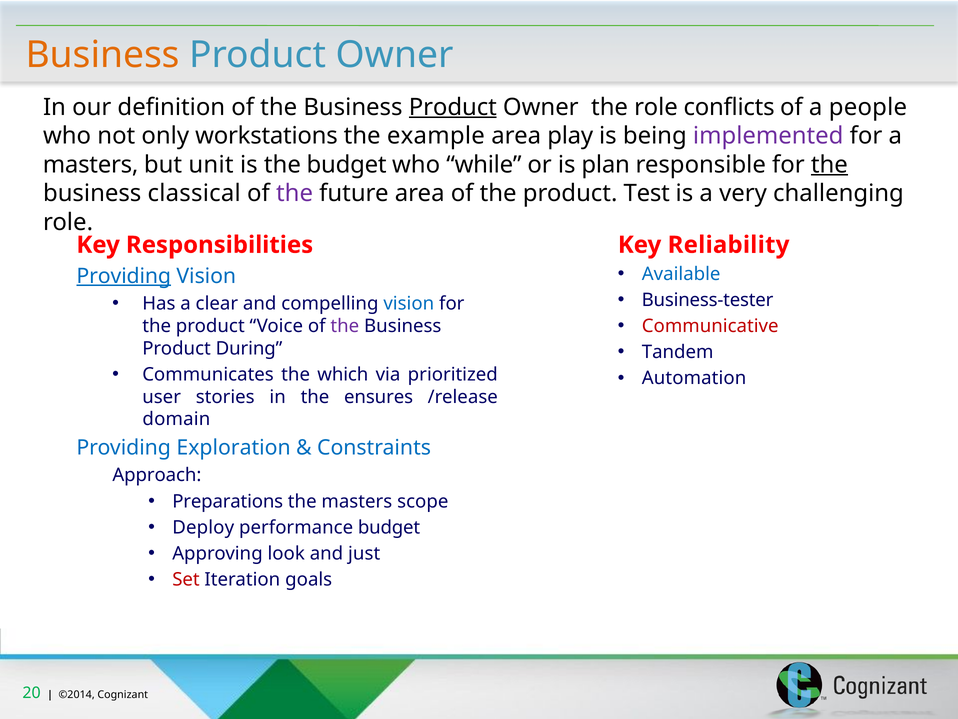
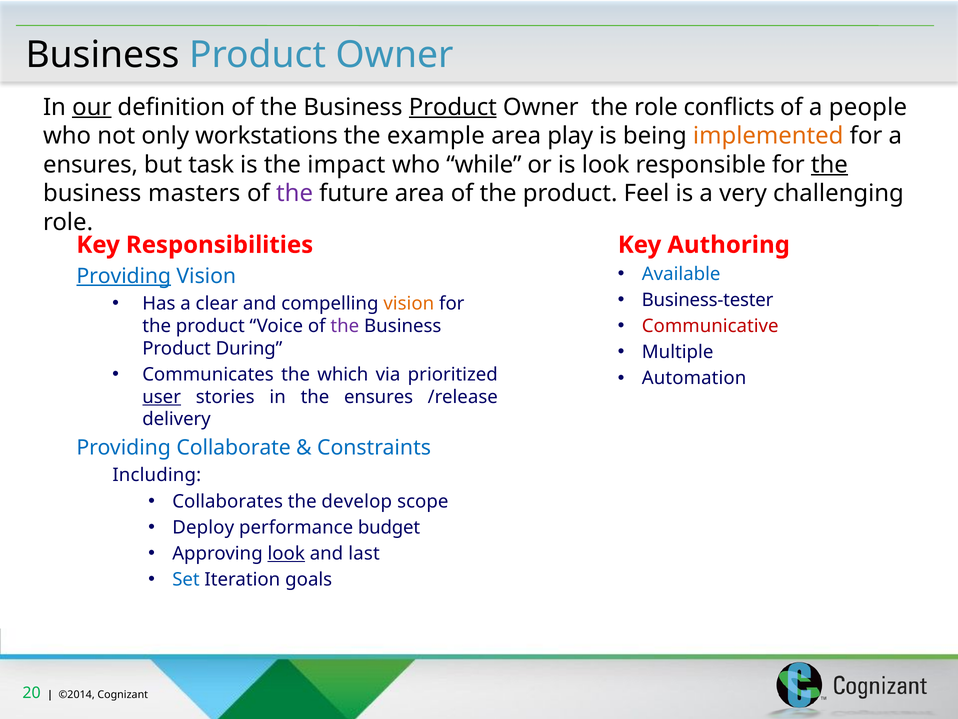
Business at (103, 55) colour: orange -> black
our underline: none -> present
implemented colour: purple -> orange
masters at (91, 165): masters -> ensures
unit: unit -> task
the budget: budget -> impact
is plan: plan -> look
classical: classical -> masters
Test: Test -> Feel
Reliability: Reliability -> Authoring
vision at (409, 303) colour: blue -> orange
Tandem: Tandem -> Multiple
user underline: none -> present
domain: domain -> delivery
Exploration: Exploration -> Collaborate
Approach: Approach -> Including
Preparations: Preparations -> Collaborates
the masters: masters -> develop
look at (286, 553) underline: none -> present
just: just -> last
Set colour: red -> blue
